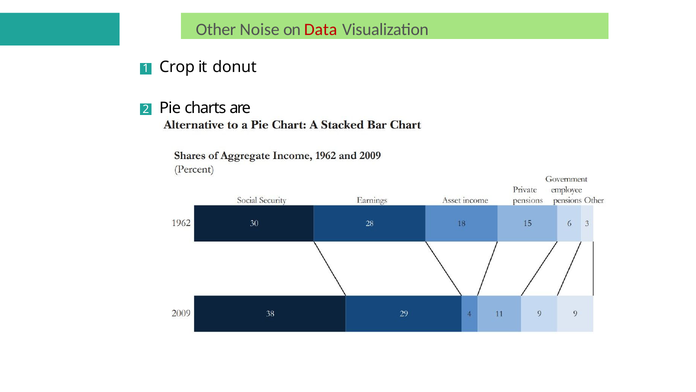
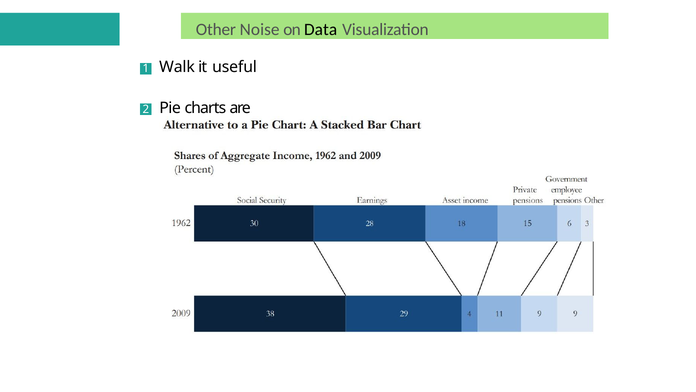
Data colour: red -> black
Crop: Crop -> Walk
donut: donut -> useful
